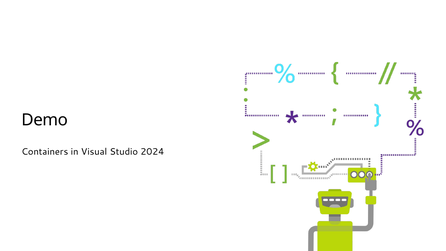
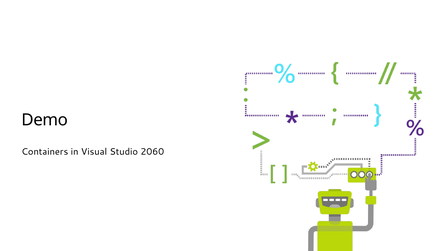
2024: 2024 -> 2060
